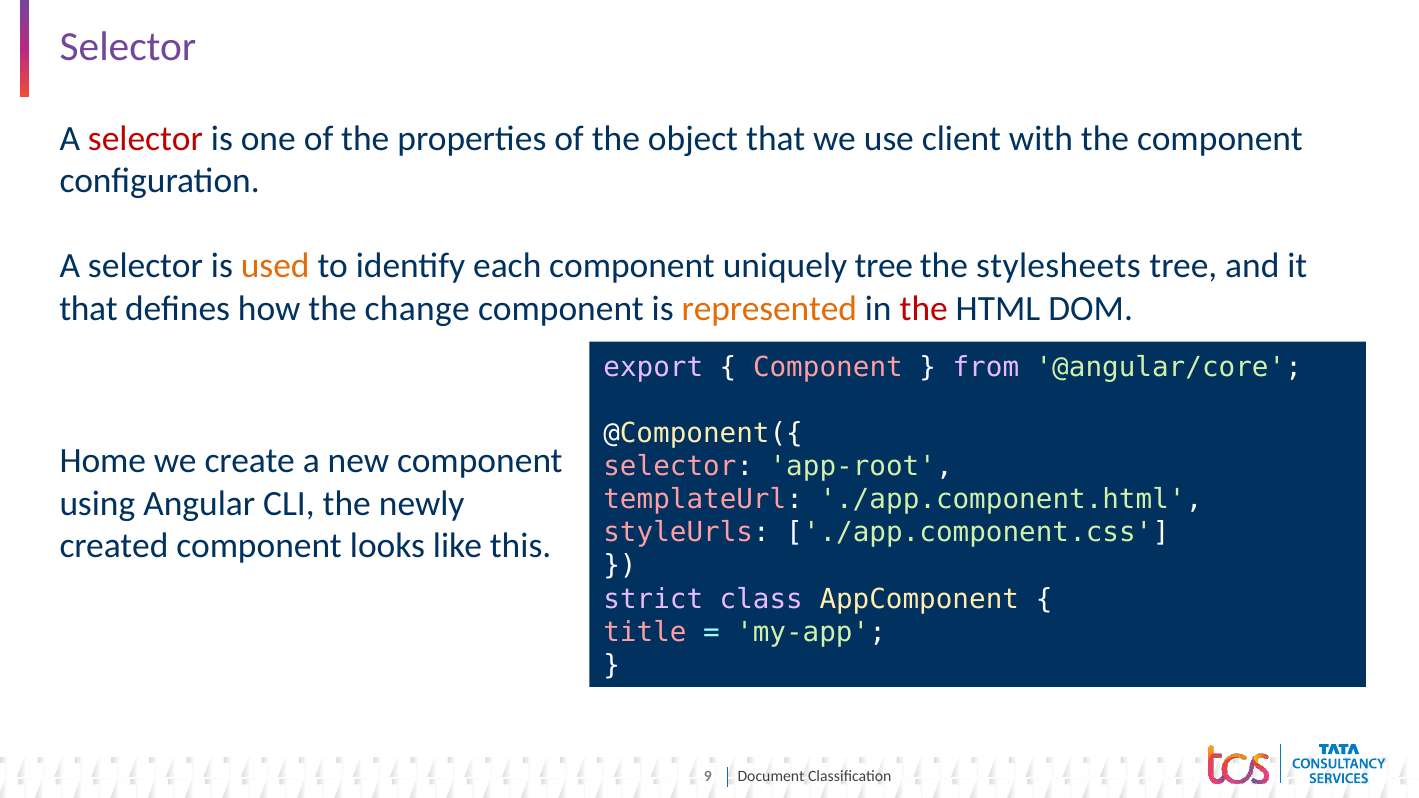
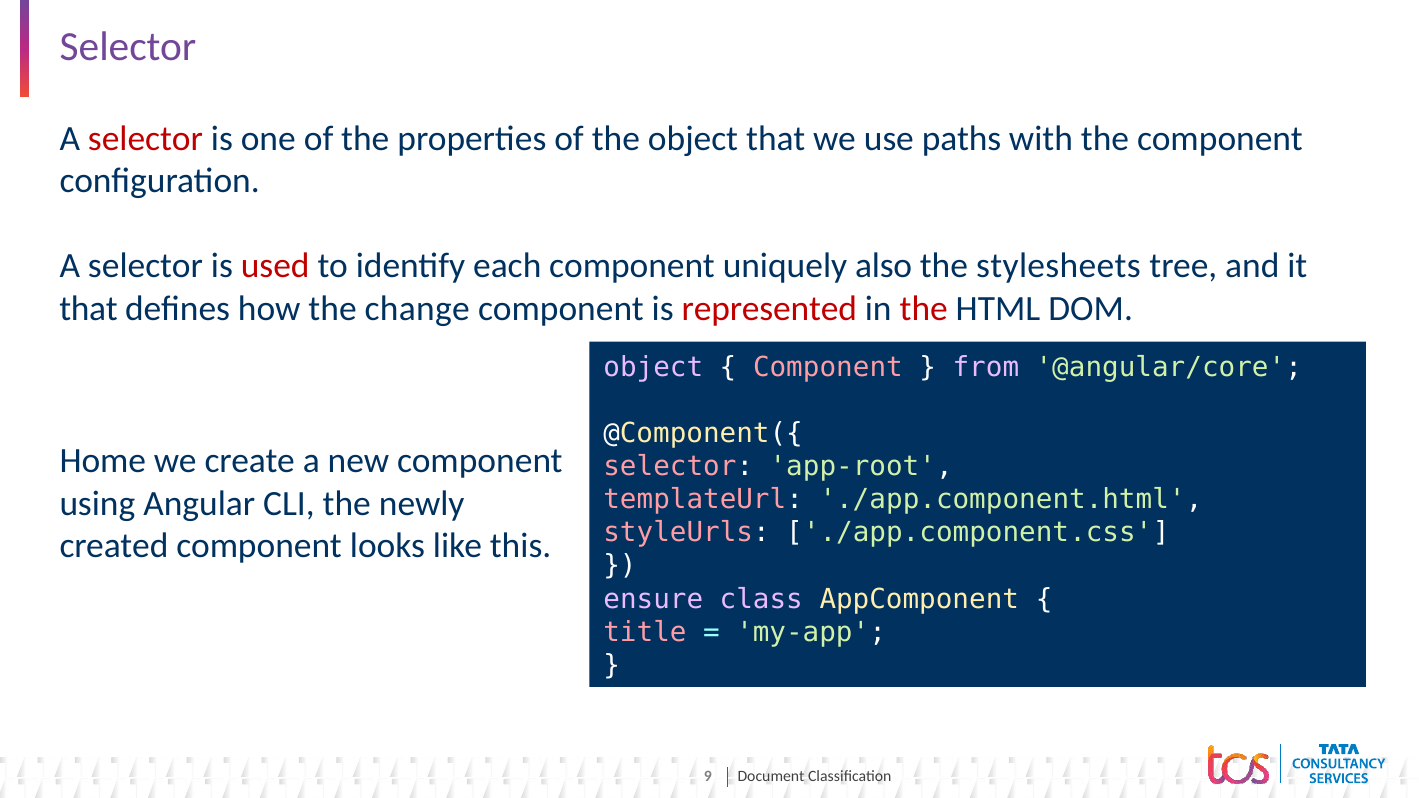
client: client -> paths
used colour: orange -> red
uniquely tree: tree -> also
represented colour: orange -> red
export at (653, 367): export -> object
strict: strict -> ensure
